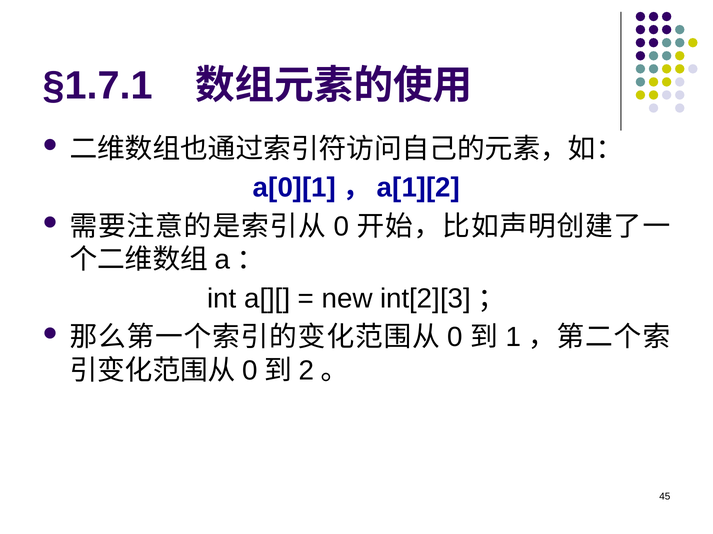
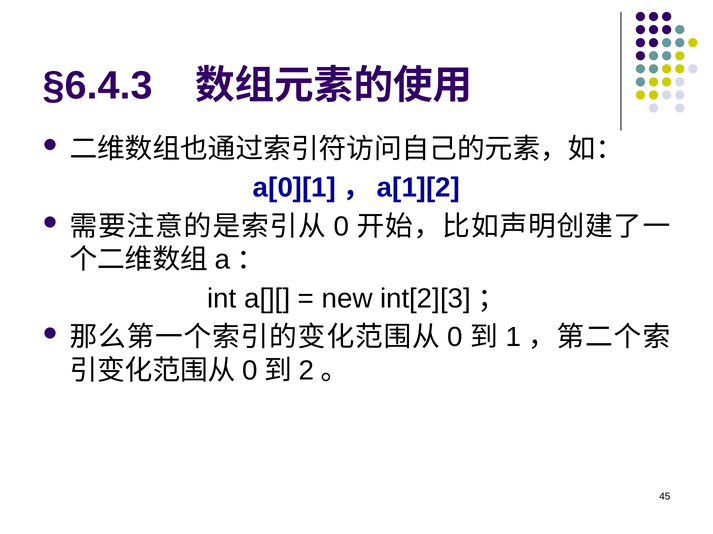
§1.7.1: §1.7.1 -> §6.4.3
